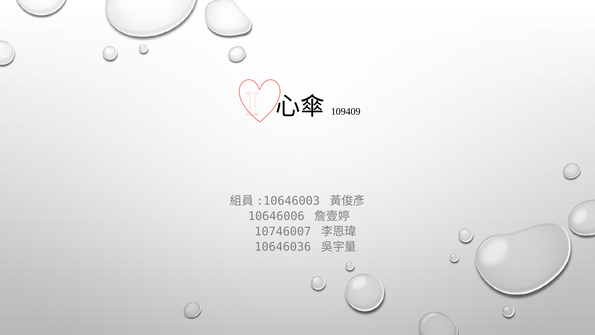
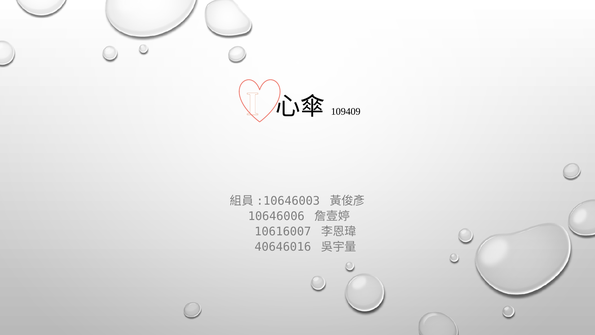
10746007: 10746007 -> 10616007
10646036: 10646036 -> 40646016
